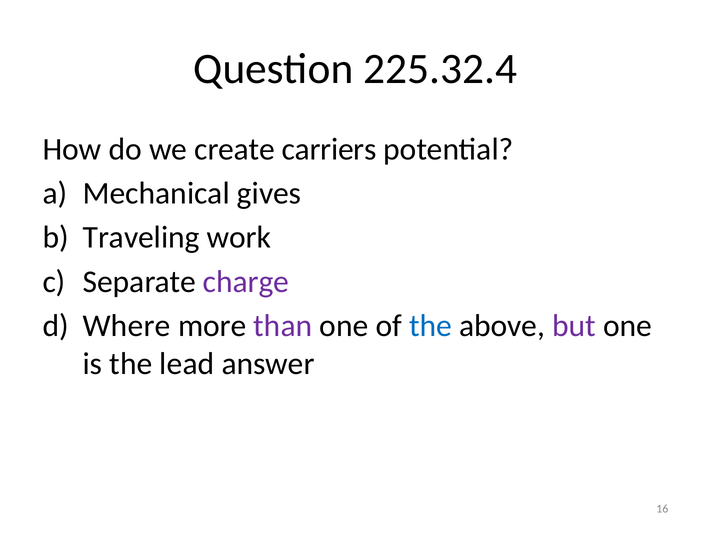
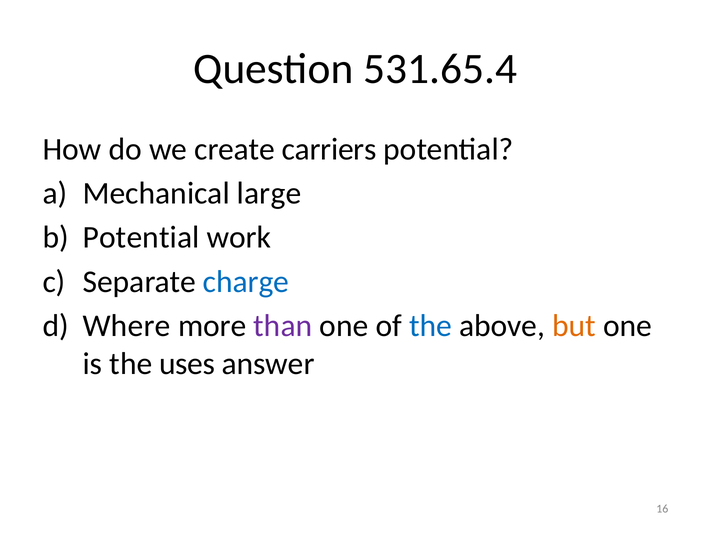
225.32.4: 225.32.4 -> 531.65.4
gives: gives -> large
Traveling at (141, 238): Traveling -> Potential
charge colour: purple -> blue
but colour: purple -> orange
lead: lead -> uses
